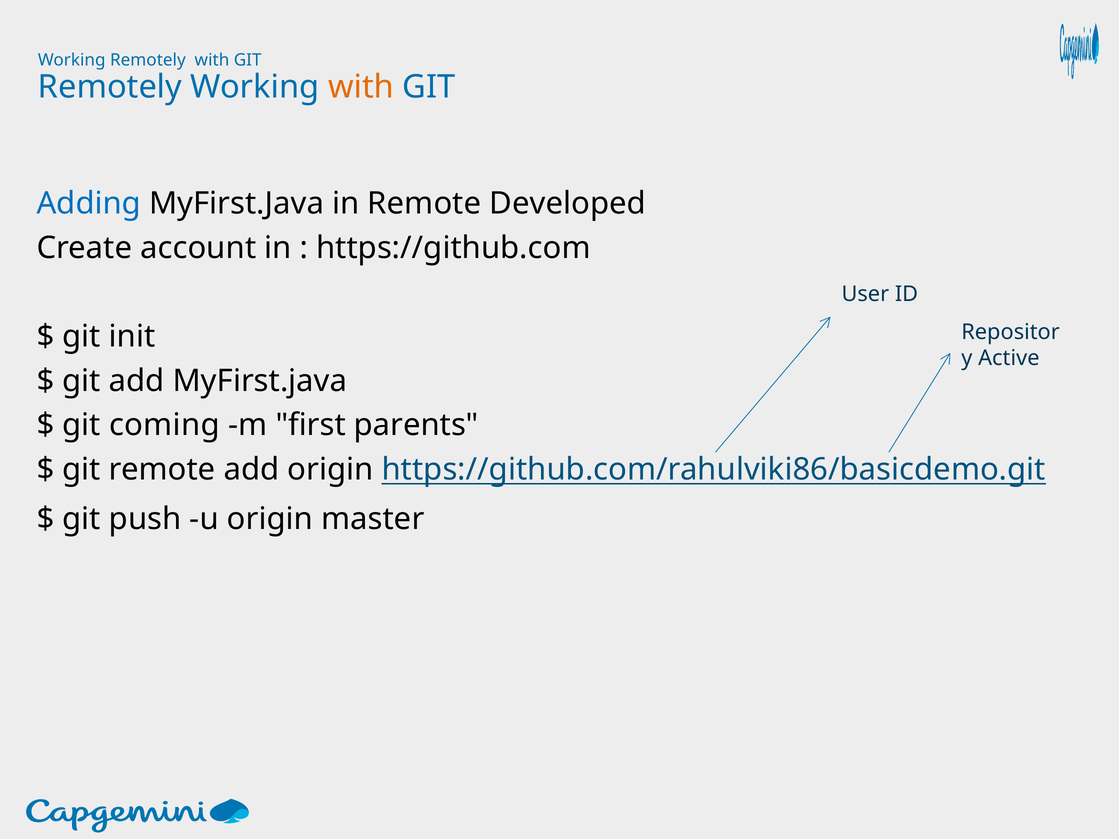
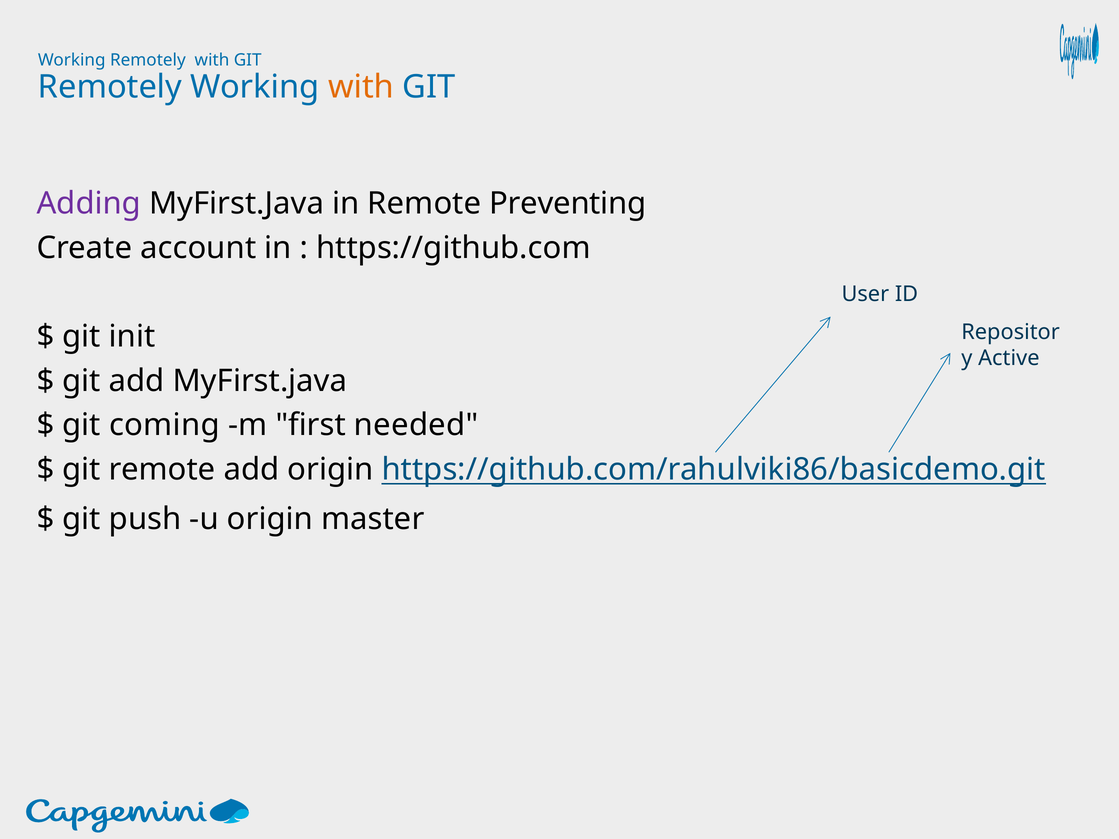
Adding colour: blue -> purple
Developed: Developed -> Preventing
parents: parents -> needed
